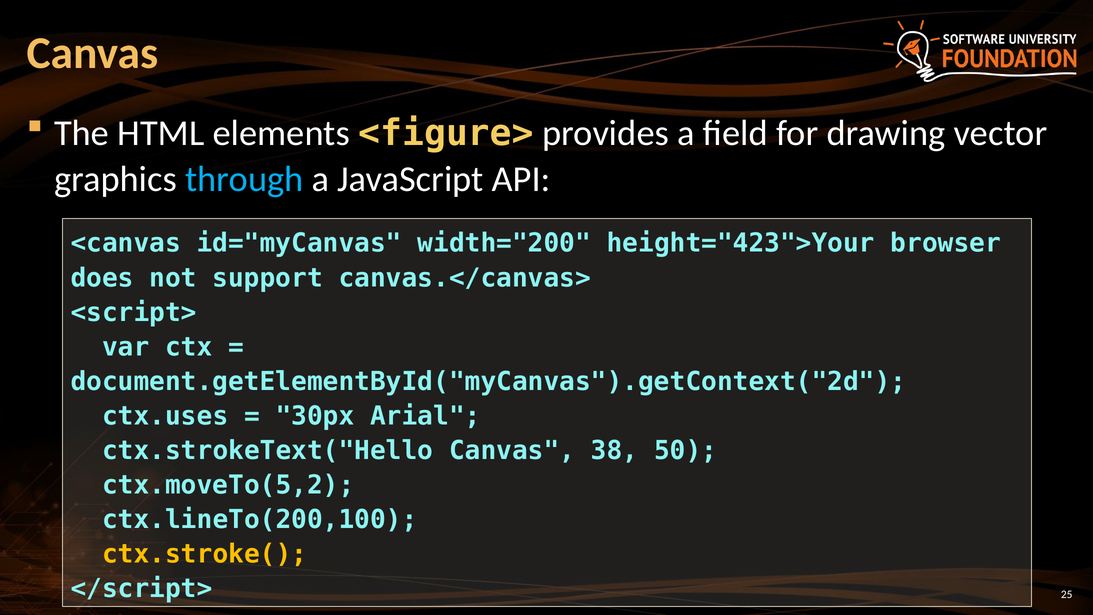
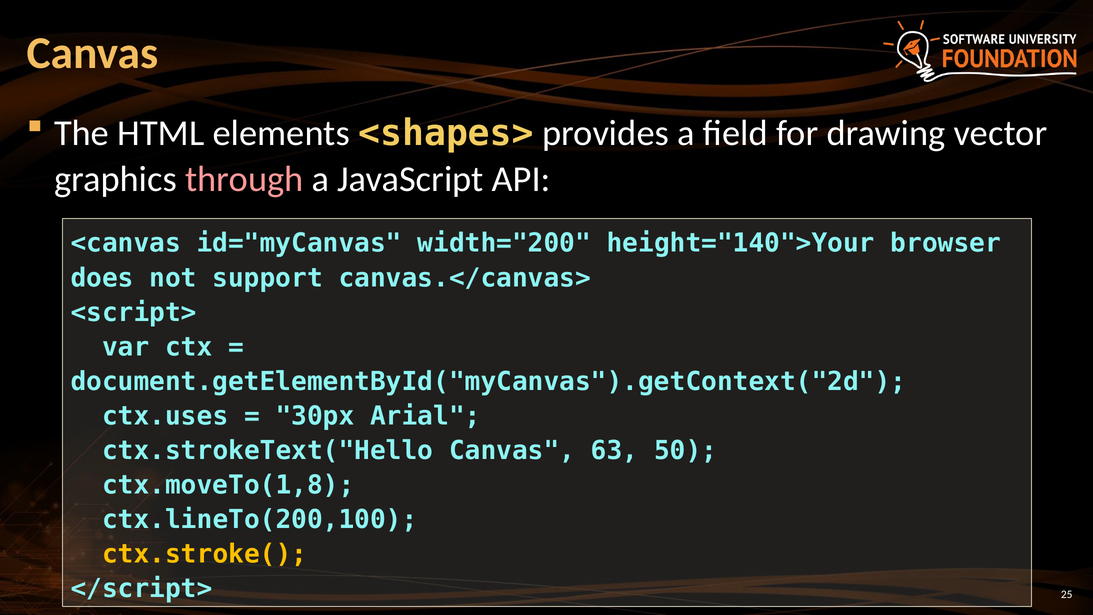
<figure>: <figure> -> <shapes>
through colour: light blue -> pink
height="423">Your: height="423">Your -> height="140">Your
38: 38 -> 63
ctx.moveTo(5,2: ctx.moveTo(5,2 -> ctx.moveTo(1,8
